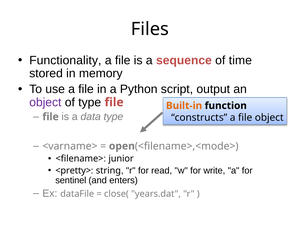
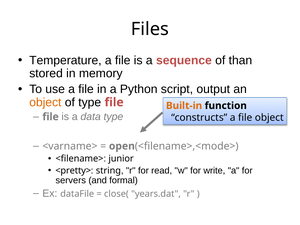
Functionality: Functionality -> Temperature
time: time -> than
object at (45, 102) colour: purple -> orange
sentinel: sentinel -> servers
enters: enters -> formal
